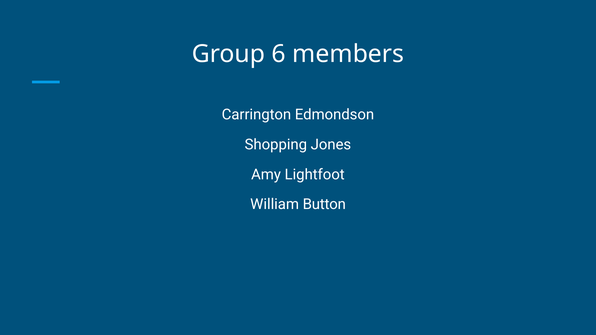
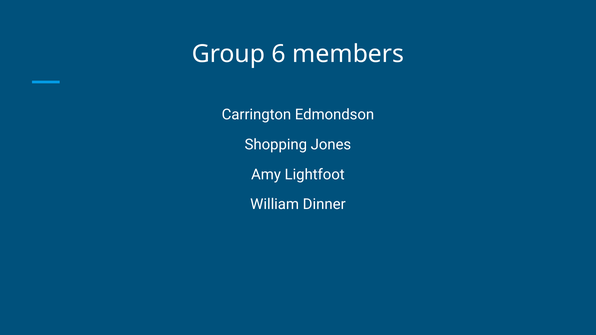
Button: Button -> Dinner
